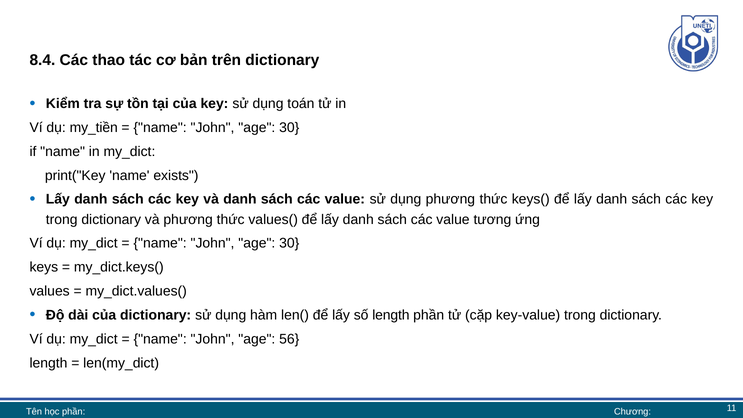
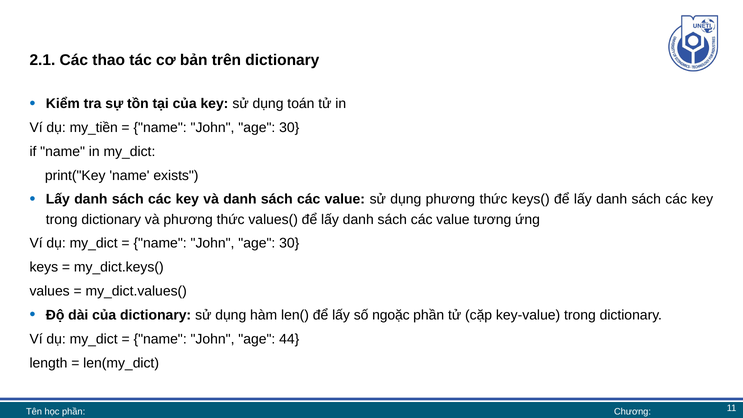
8.4: 8.4 -> 2.1
số length: length -> ngoặc
56: 56 -> 44
